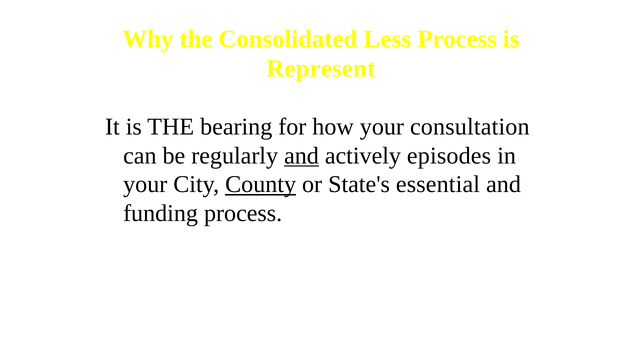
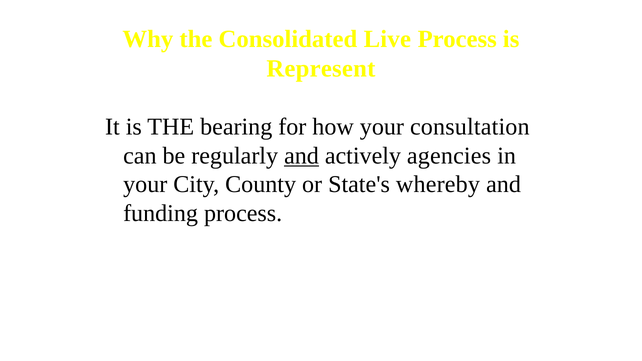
Less: Less -> Live
episodes: episodes -> agencies
County underline: present -> none
essential: essential -> whereby
